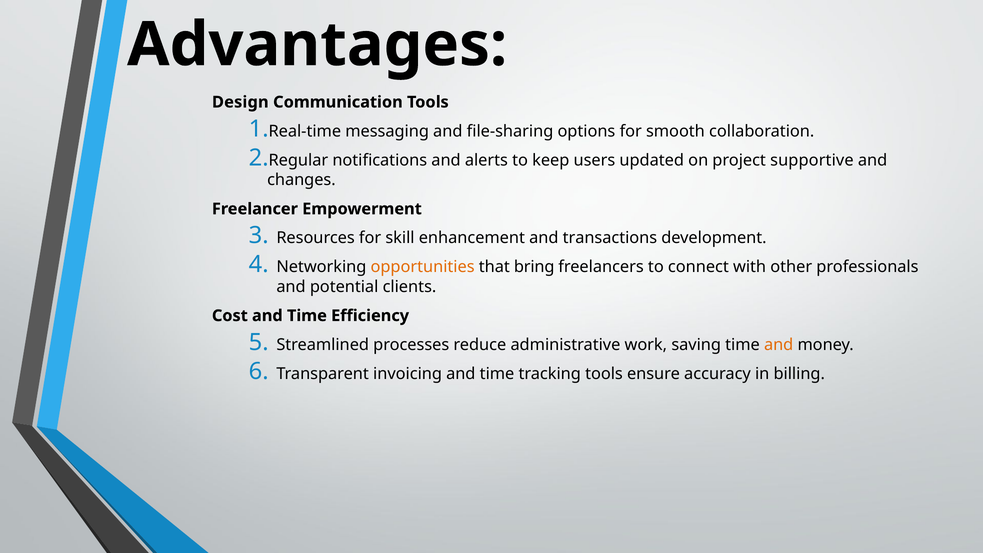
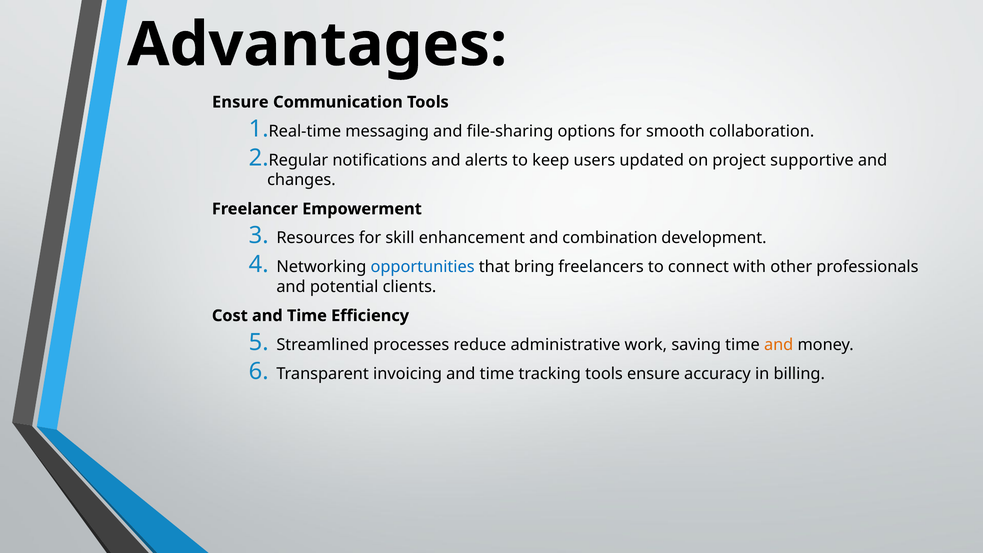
Design at (240, 102): Design -> Ensure
transactions: transactions -> combination
opportunities colour: orange -> blue
